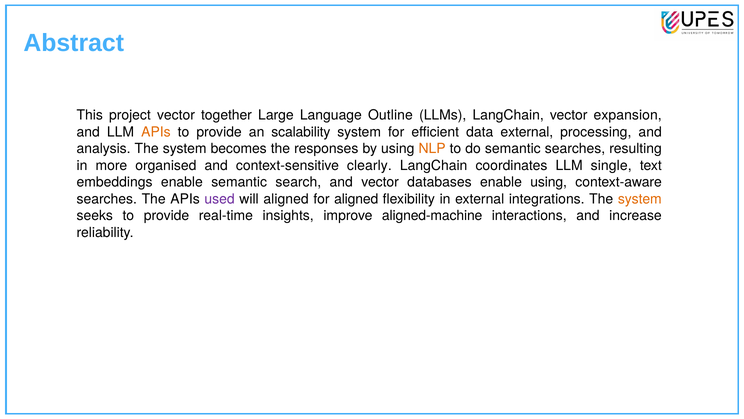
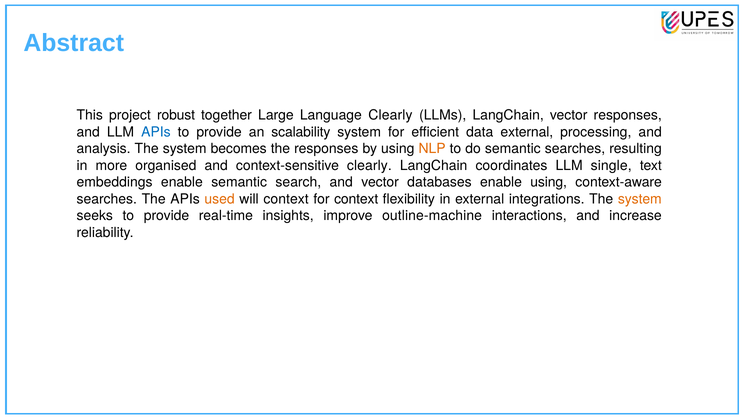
project vector: vector -> robust
Language Outline: Outline -> Clearly
vector expansion: expansion -> responses
APIs at (156, 132) colour: orange -> blue
used colour: purple -> orange
will aligned: aligned -> context
for aligned: aligned -> context
aligned-machine: aligned-machine -> outline-machine
